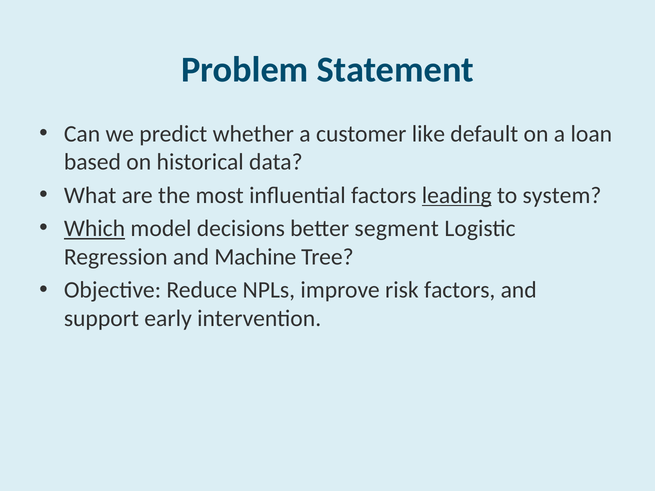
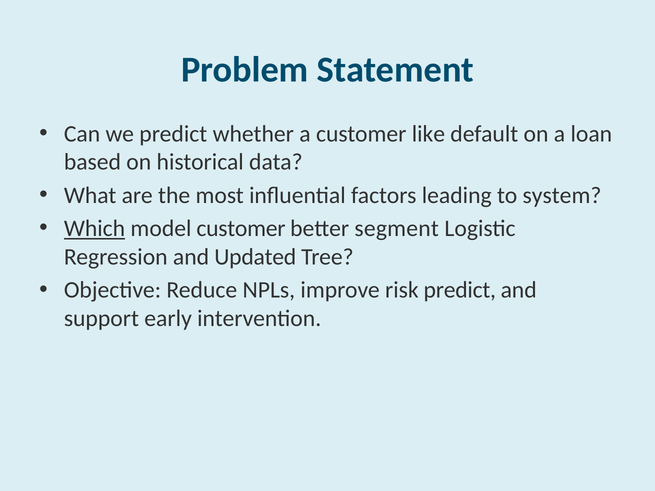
leading underline: present -> none
model decisions: decisions -> customer
Machine: Machine -> Updated
risk factors: factors -> predict
